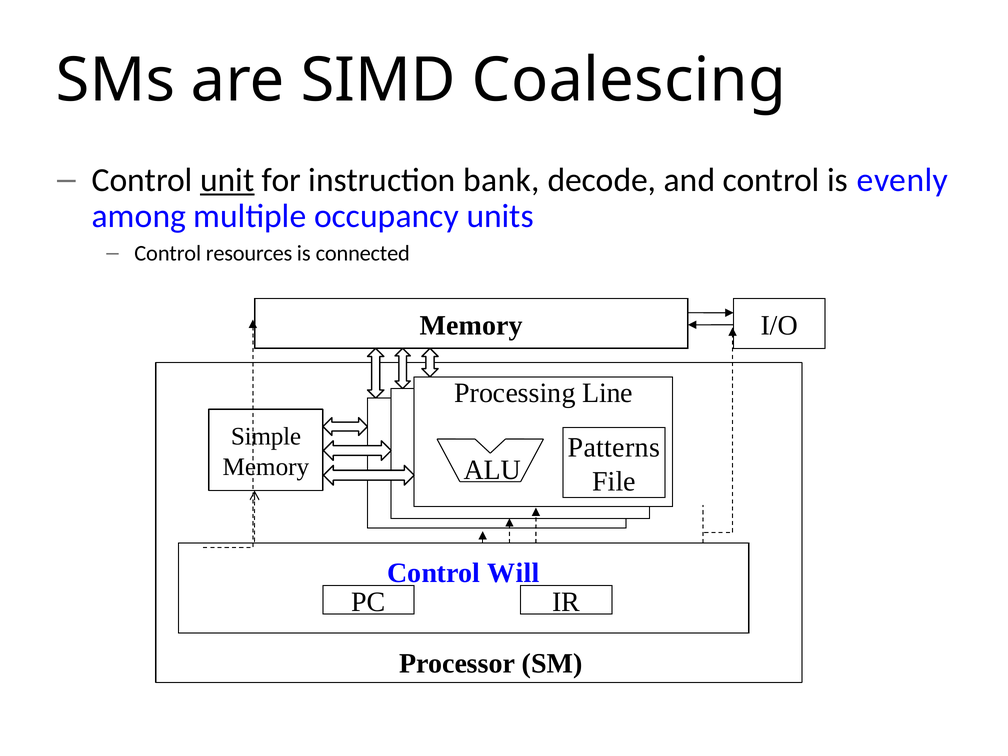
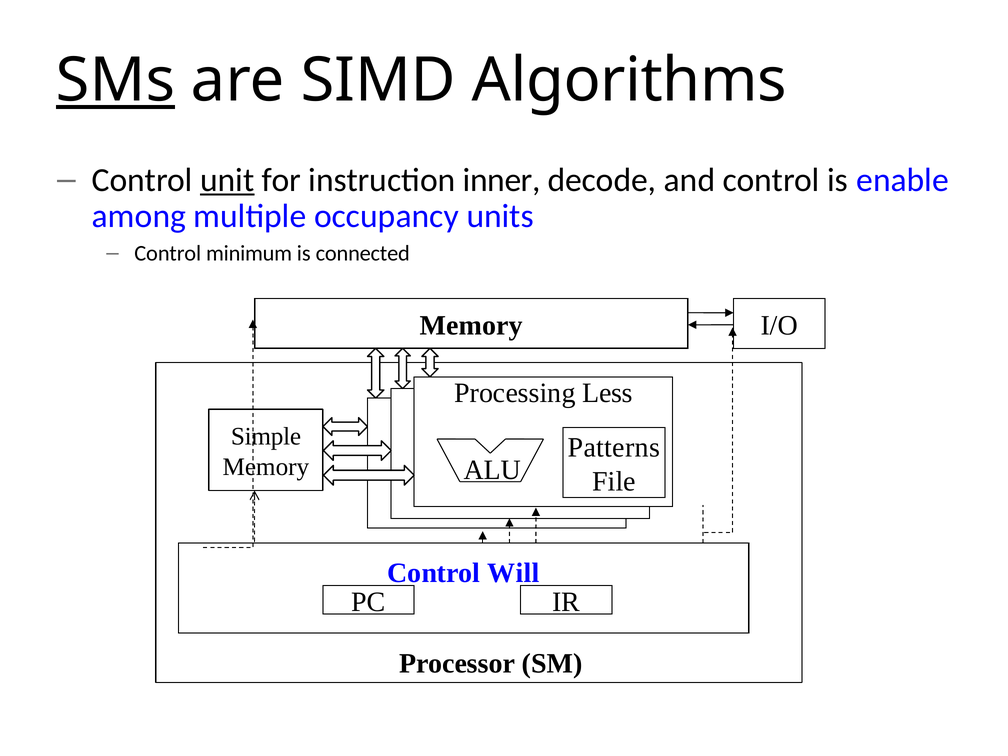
SMs underline: none -> present
Coalescing: Coalescing -> Algorithms
bank: bank -> inner
evenly: evenly -> enable
resources: resources -> minimum
Line: Line -> Less
